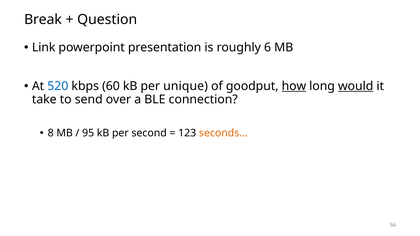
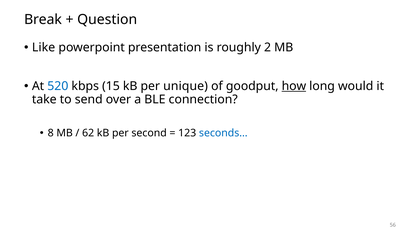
Link: Link -> Like
6: 6 -> 2
60: 60 -> 15
would underline: present -> none
95: 95 -> 62
seconds… colour: orange -> blue
